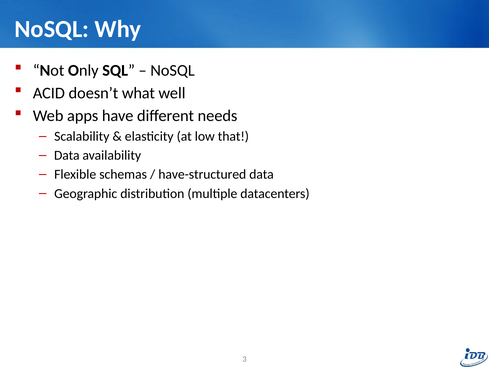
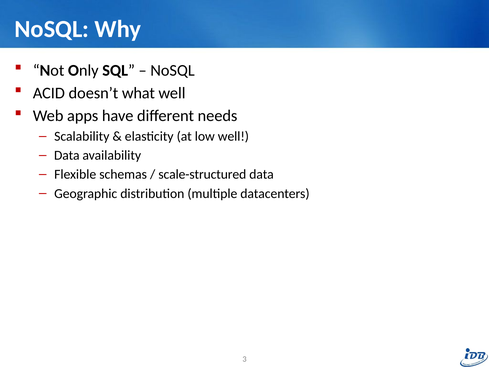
low that: that -> well
have-structured: have-structured -> scale-structured
